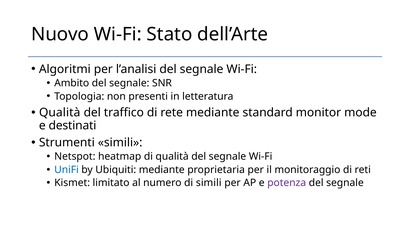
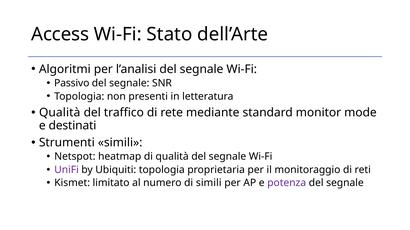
Nuovo: Nuovo -> Access
Ambito: Ambito -> Passivo
UniFi colour: blue -> purple
Ubiquiti mediante: mediante -> topologia
